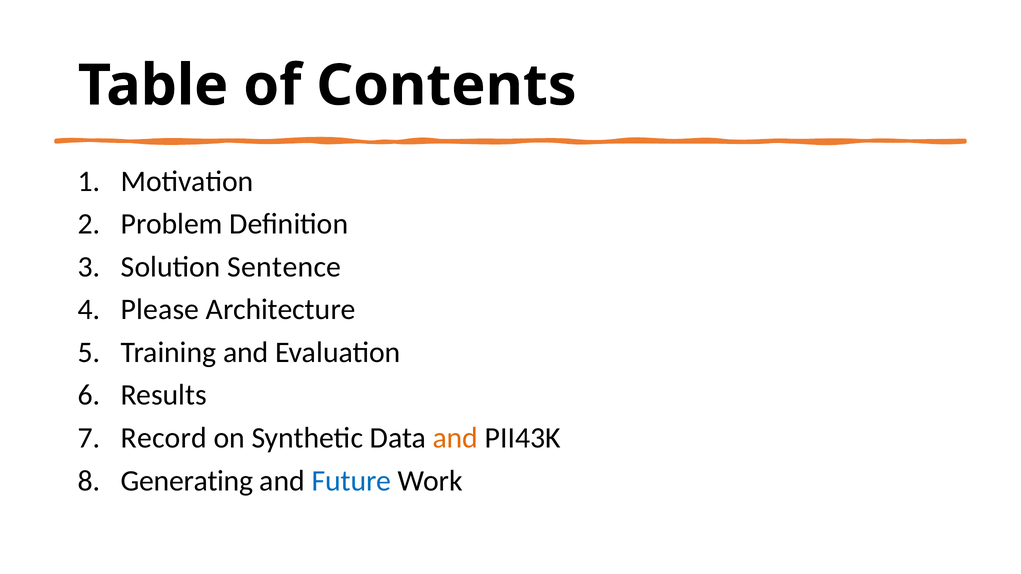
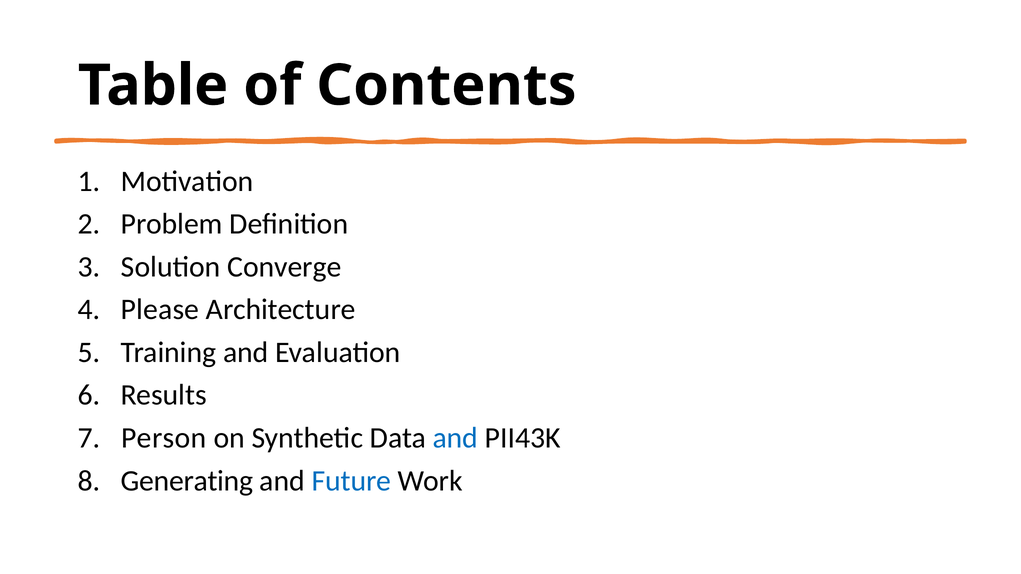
Sentence: Sentence -> Converge
Record: Record -> Person
and at (455, 438) colour: orange -> blue
